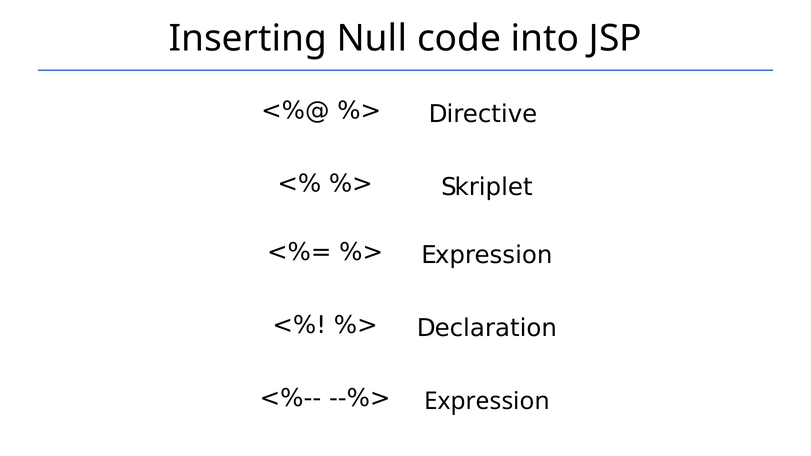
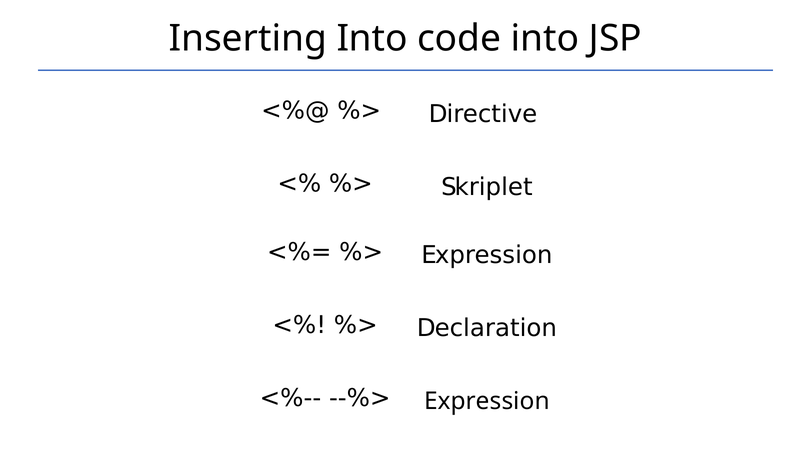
Inserting Null: Null -> Into
